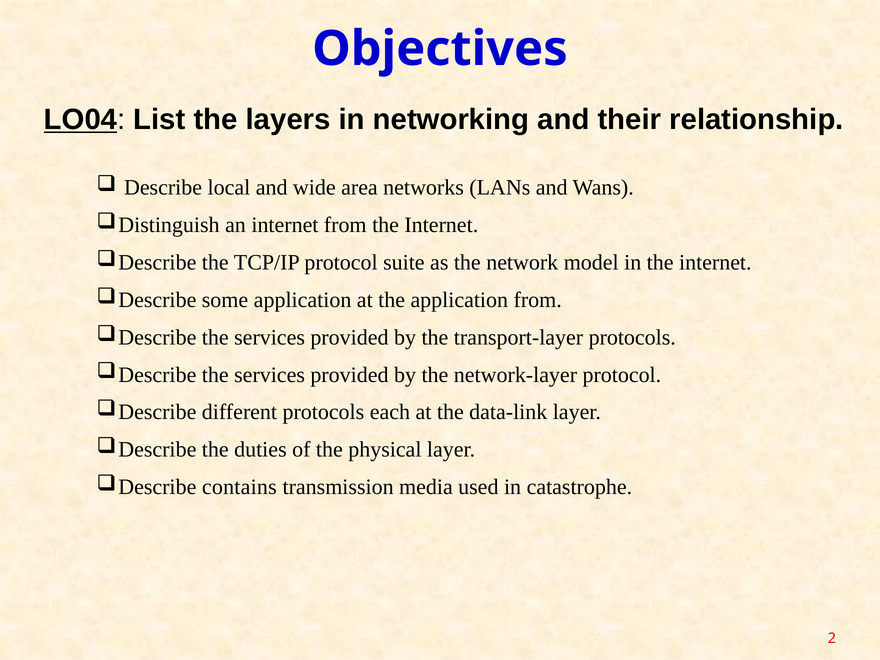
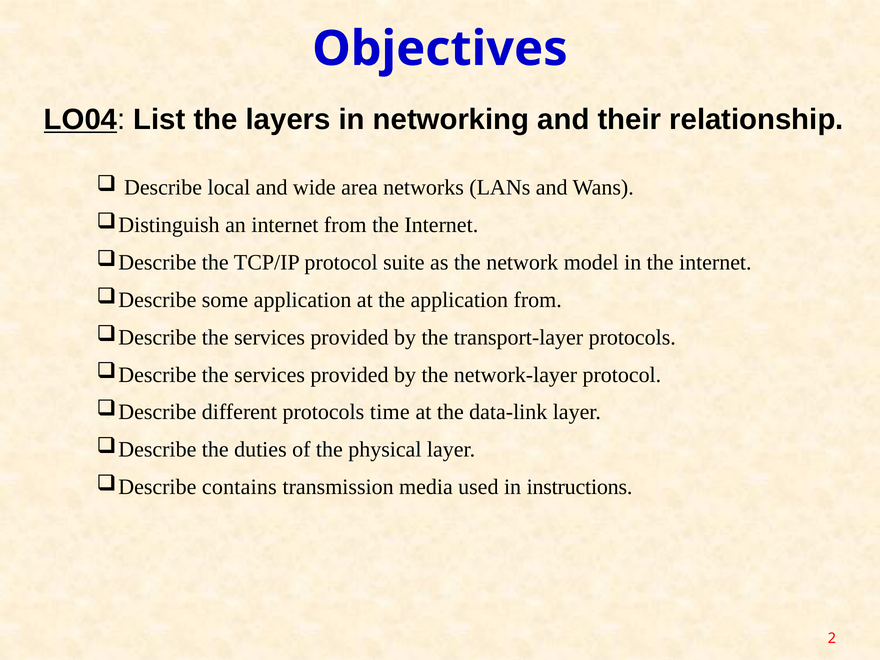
each: each -> time
catastrophe: catastrophe -> instructions
